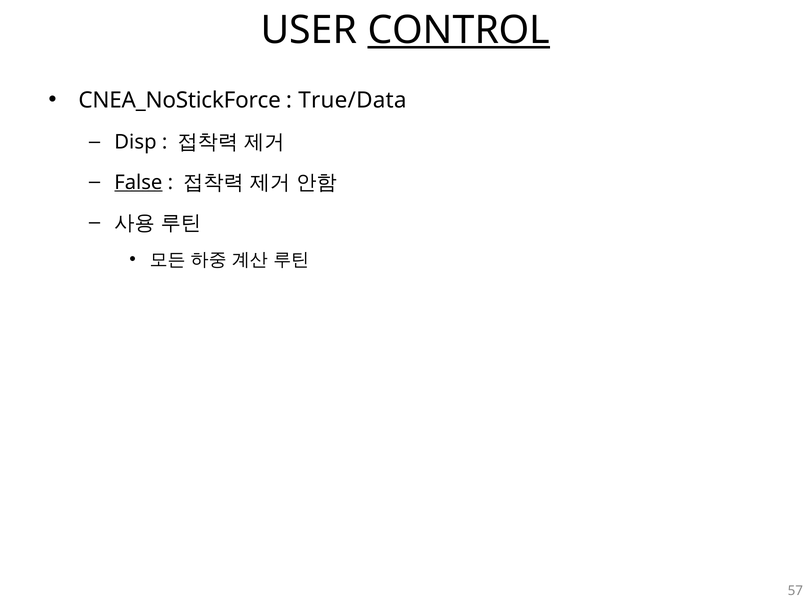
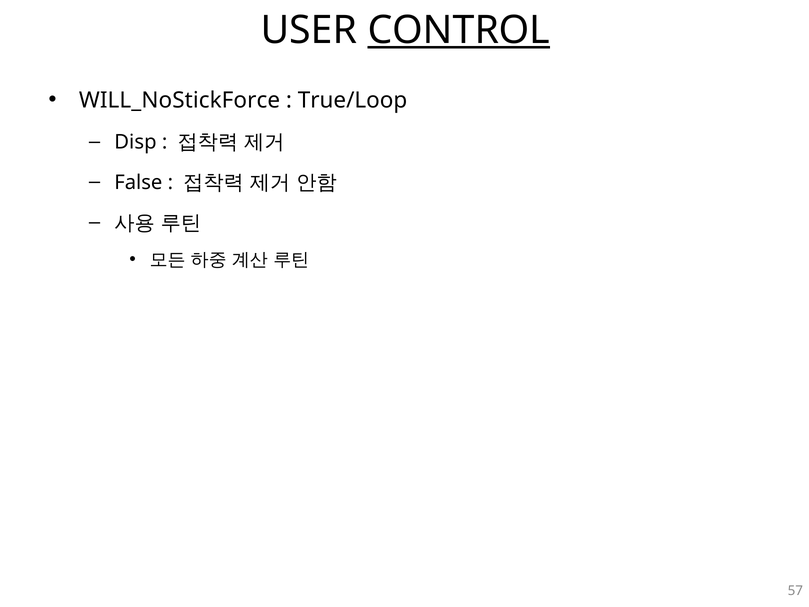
CNEA_NoStickForce: CNEA_NoStickForce -> WILL_NoStickForce
True/Data: True/Data -> True/Loop
False underline: present -> none
